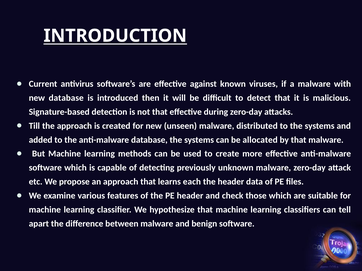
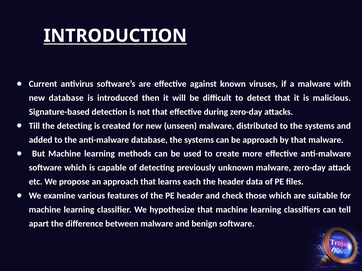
the approach: approach -> detecting
be allocated: allocated -> approach
